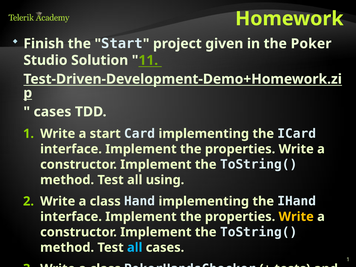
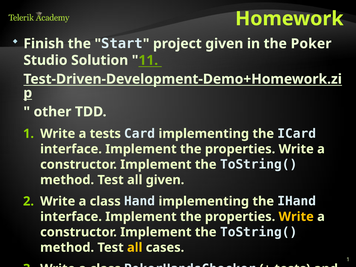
cases at (52, 112): cases -> other
a start: start -> tests
all using: using -> given
all at (135, 248) colour: light blue -> yellow
